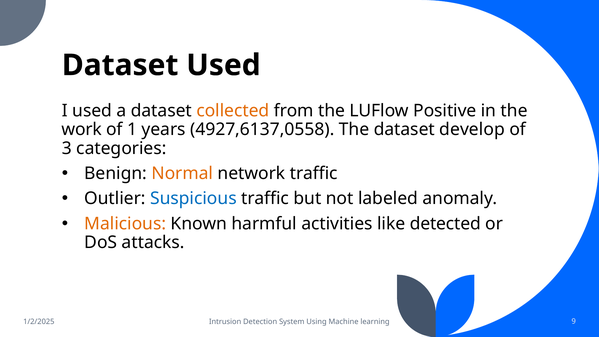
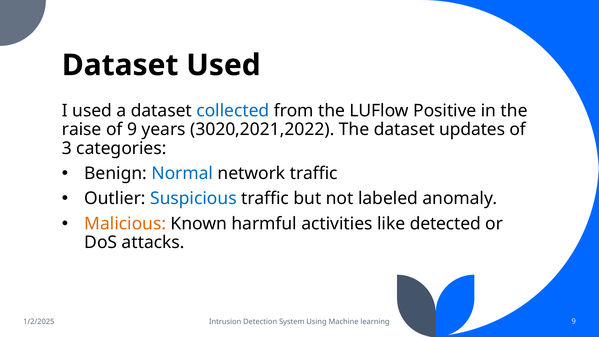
collected colour: orange -> blue
work: work -> raise
of 1: 1 -> 9
4927,6137,0558: 4927,6137,0558 -> 3020,2021,2022
develop: develop -> updates
Normal colour: orange -> blue
